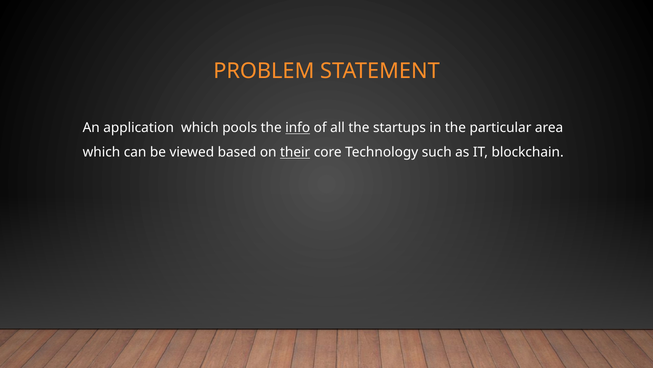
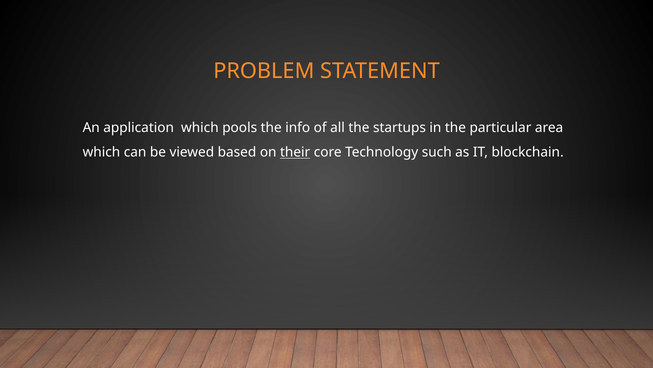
info underline: present -> none
